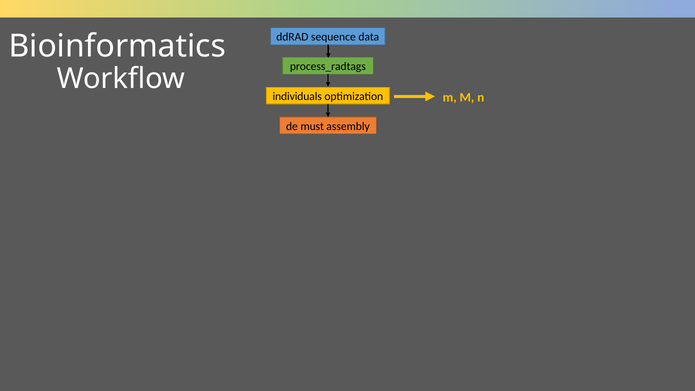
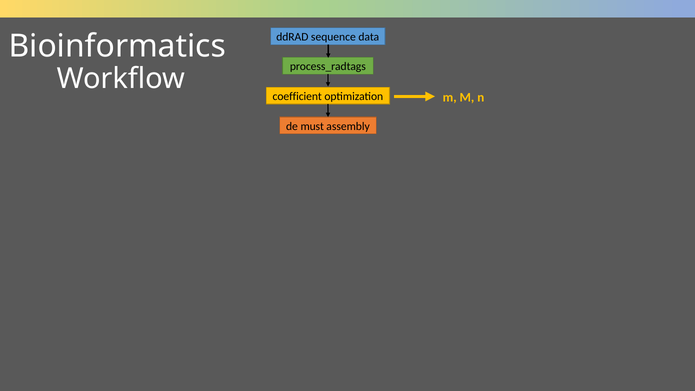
individuals: individuals -> coefficient
